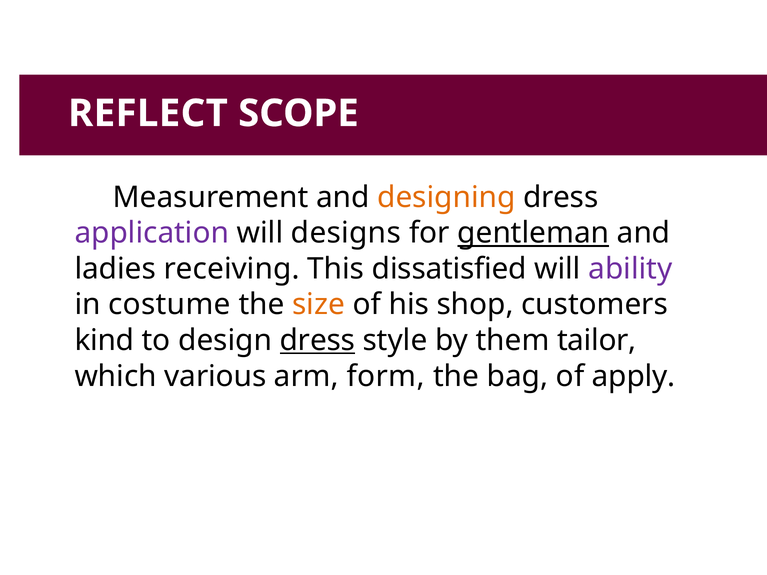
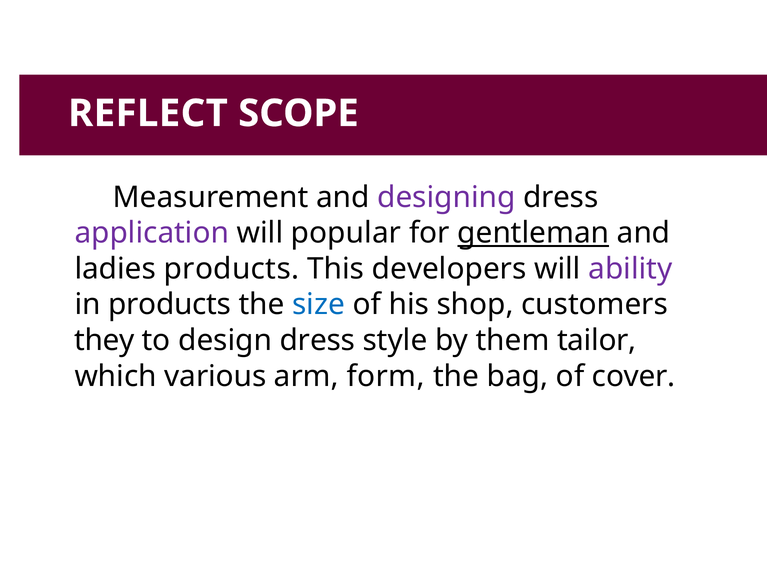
designing colour: orange -> purple
designs: designs -> popular
ladies receiving: receiving -> products
dissatisfied: dissatisfied -> developers
in costume: costume -> products
size colour: orange -> blue
kind: kind -> they
dress at (317, 341) underline: present -> none
apply: apply -> cover
